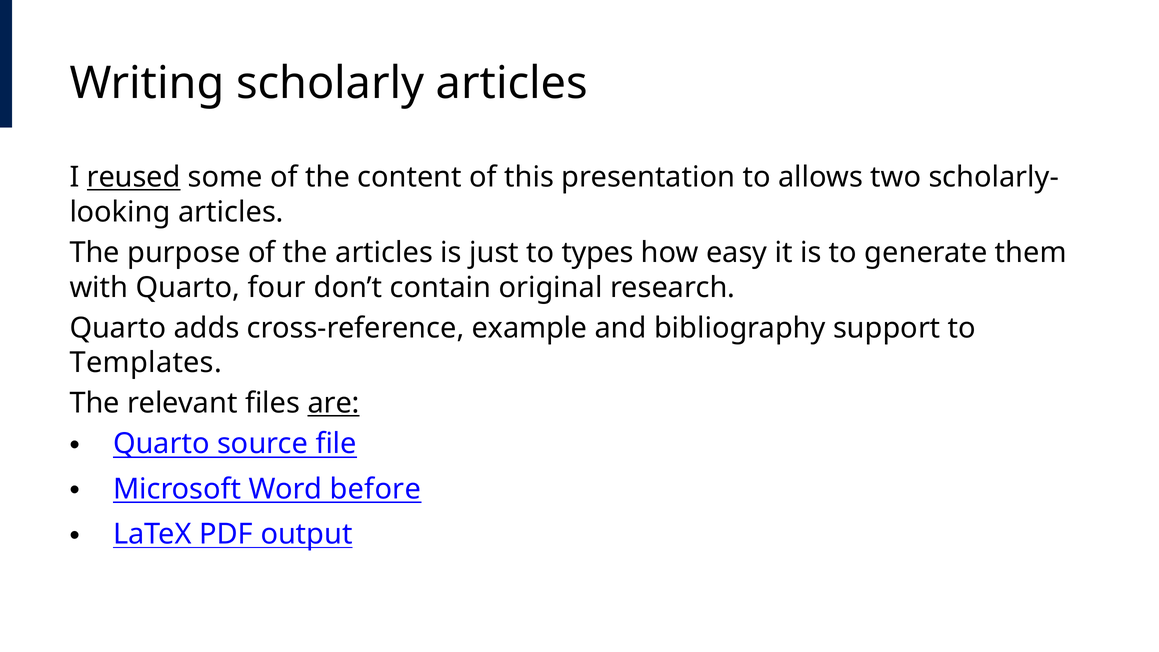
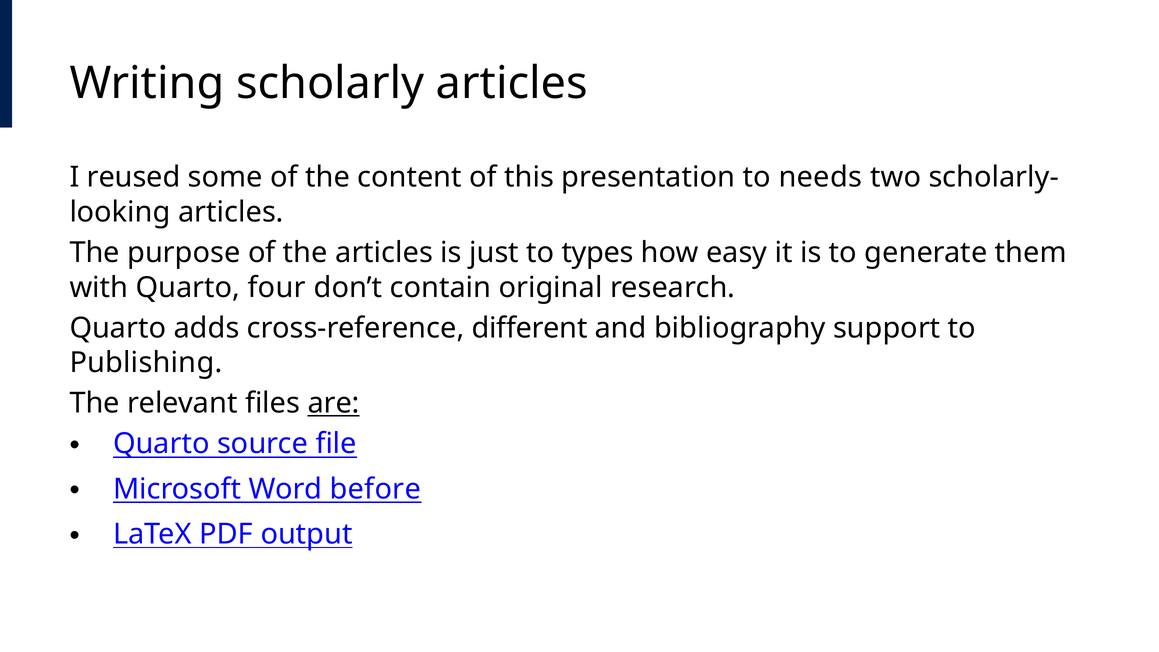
reused underline: present -> none
allows: allows -> needs
example: example -> different
Templates: Templates -> Publishing
